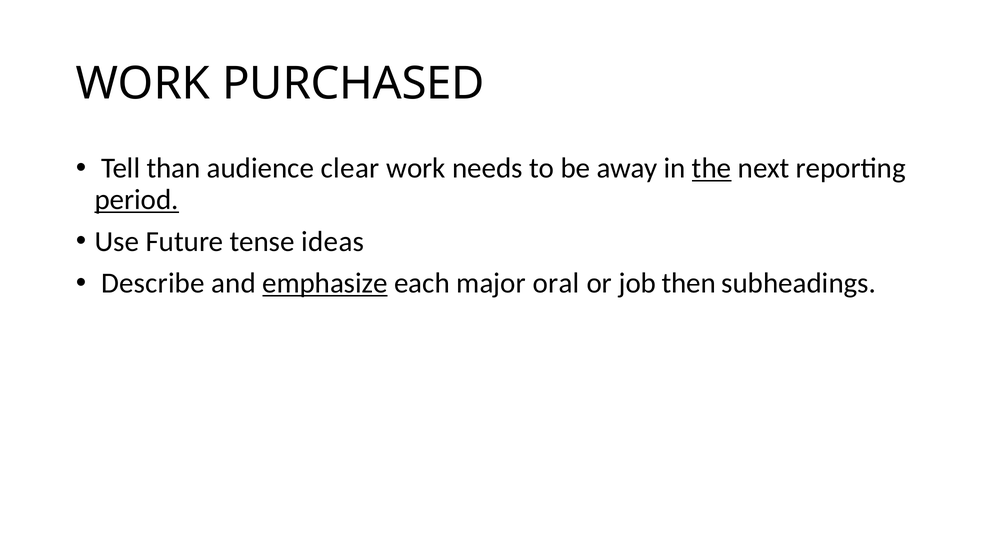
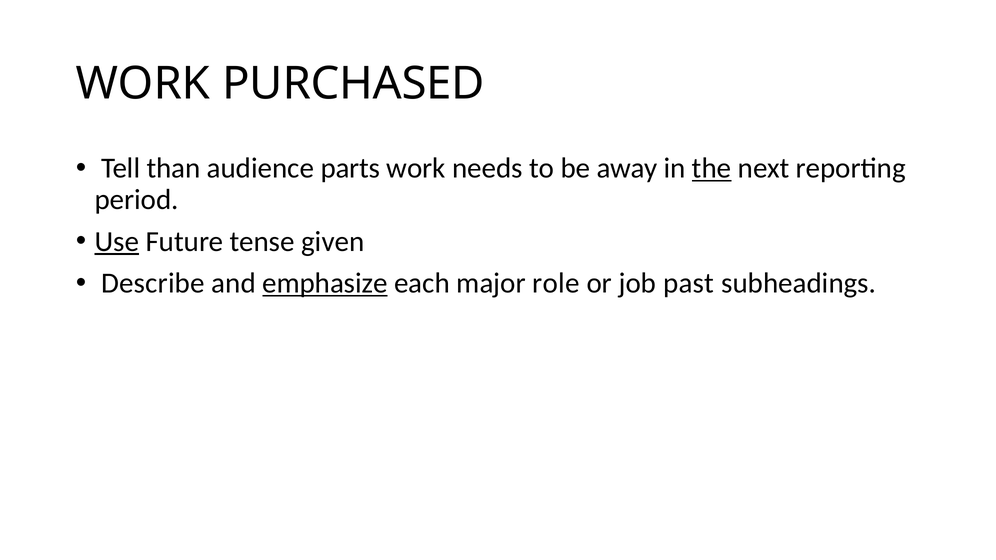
clear: clear -> parts
period underline: present -> none
Use underline: none -> present
ideas: ideas -> given
oral: oral -> role
then: then -> past
